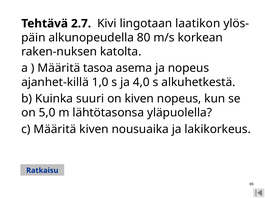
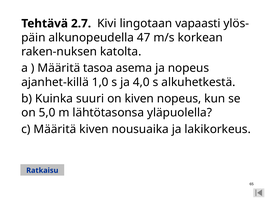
laatikon: laatikon -> vapaasti
80: 80 -> 47
